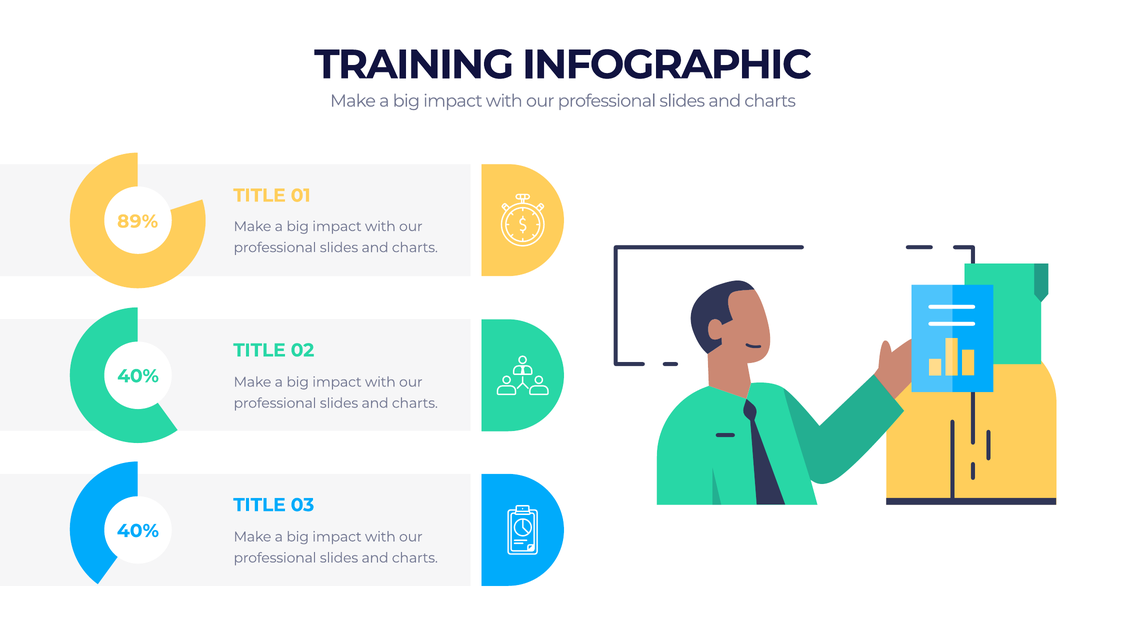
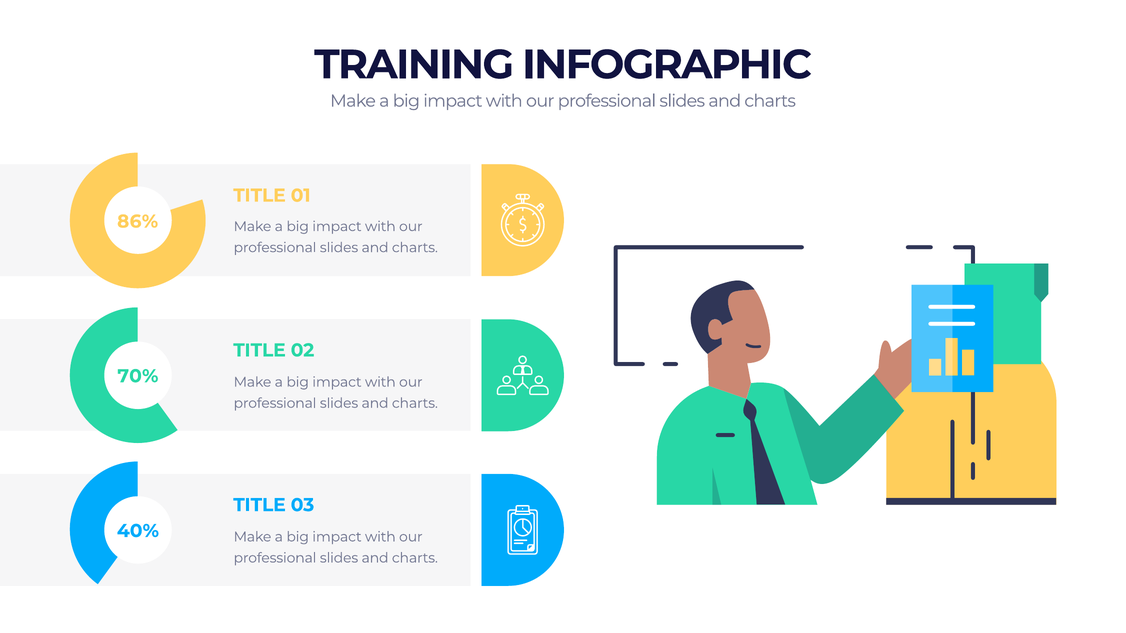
89%: 89% -> 86%
40% at (138, 376): 40% -> 70%
